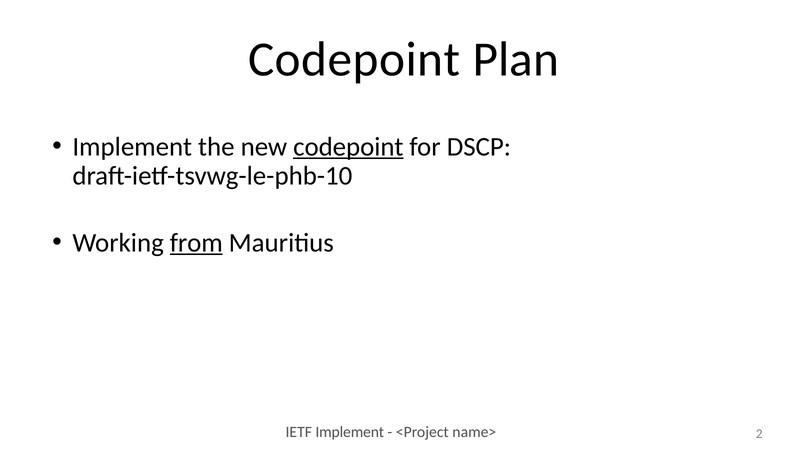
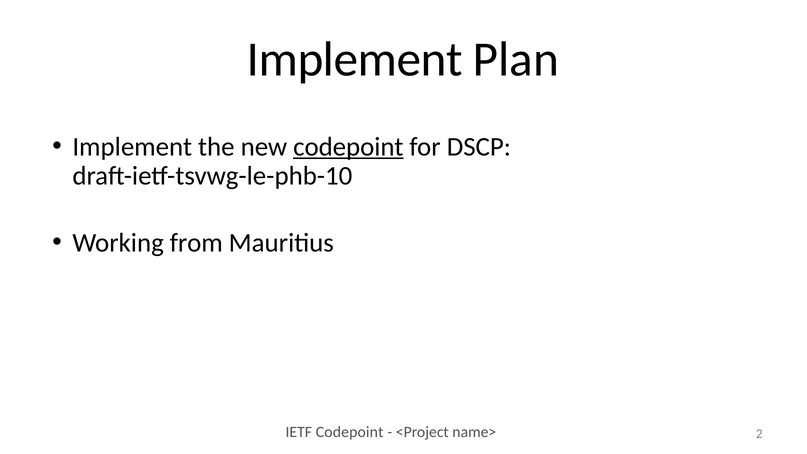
Codepoint at (354, 59): Codepoint -> Implement
from underline: present -> none
Implement at (350, 432): Implement -> Codepoint
